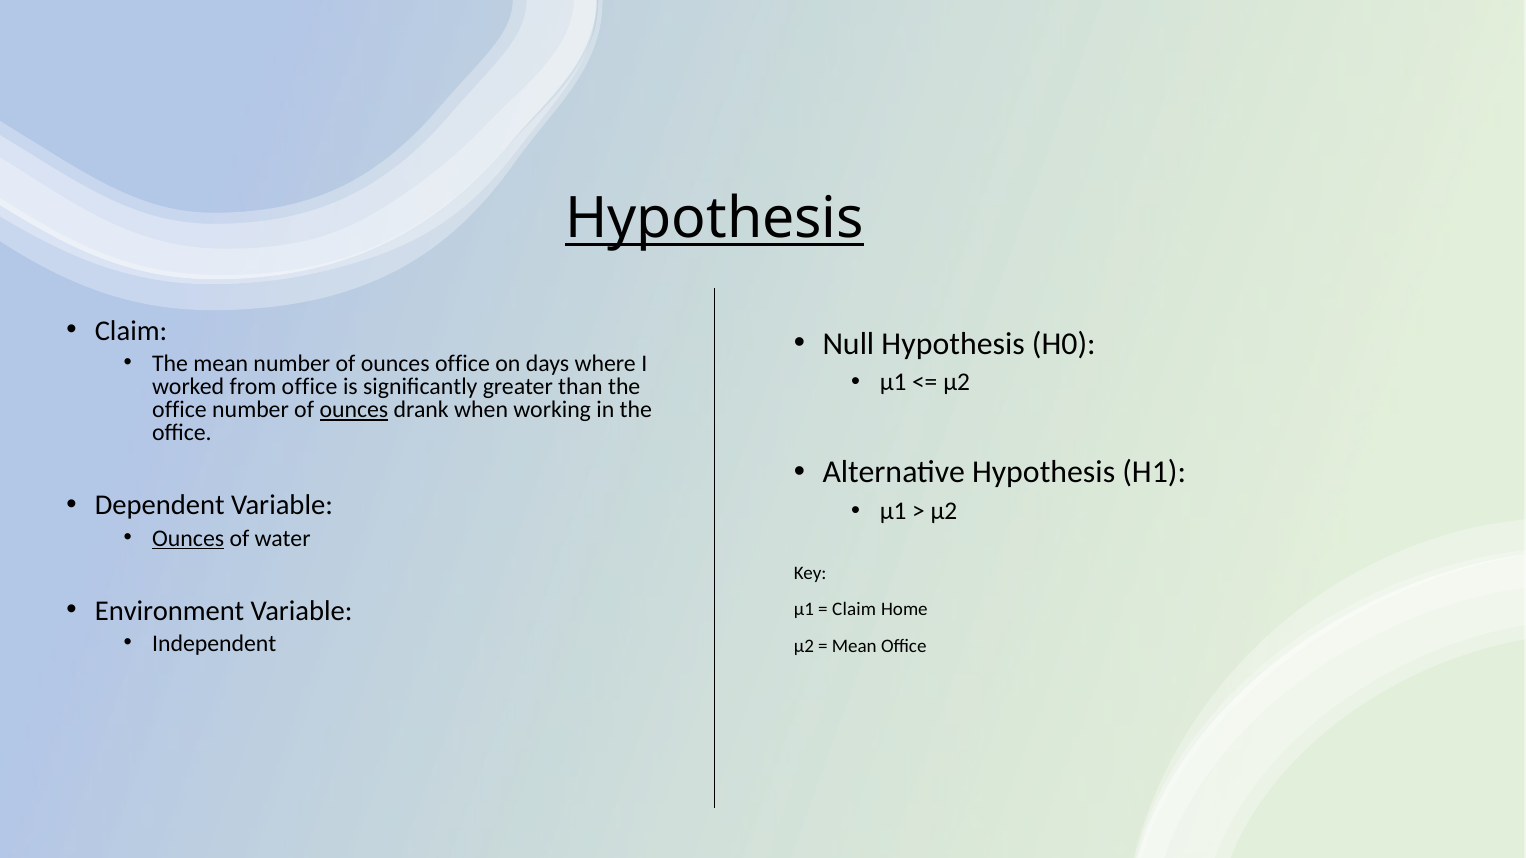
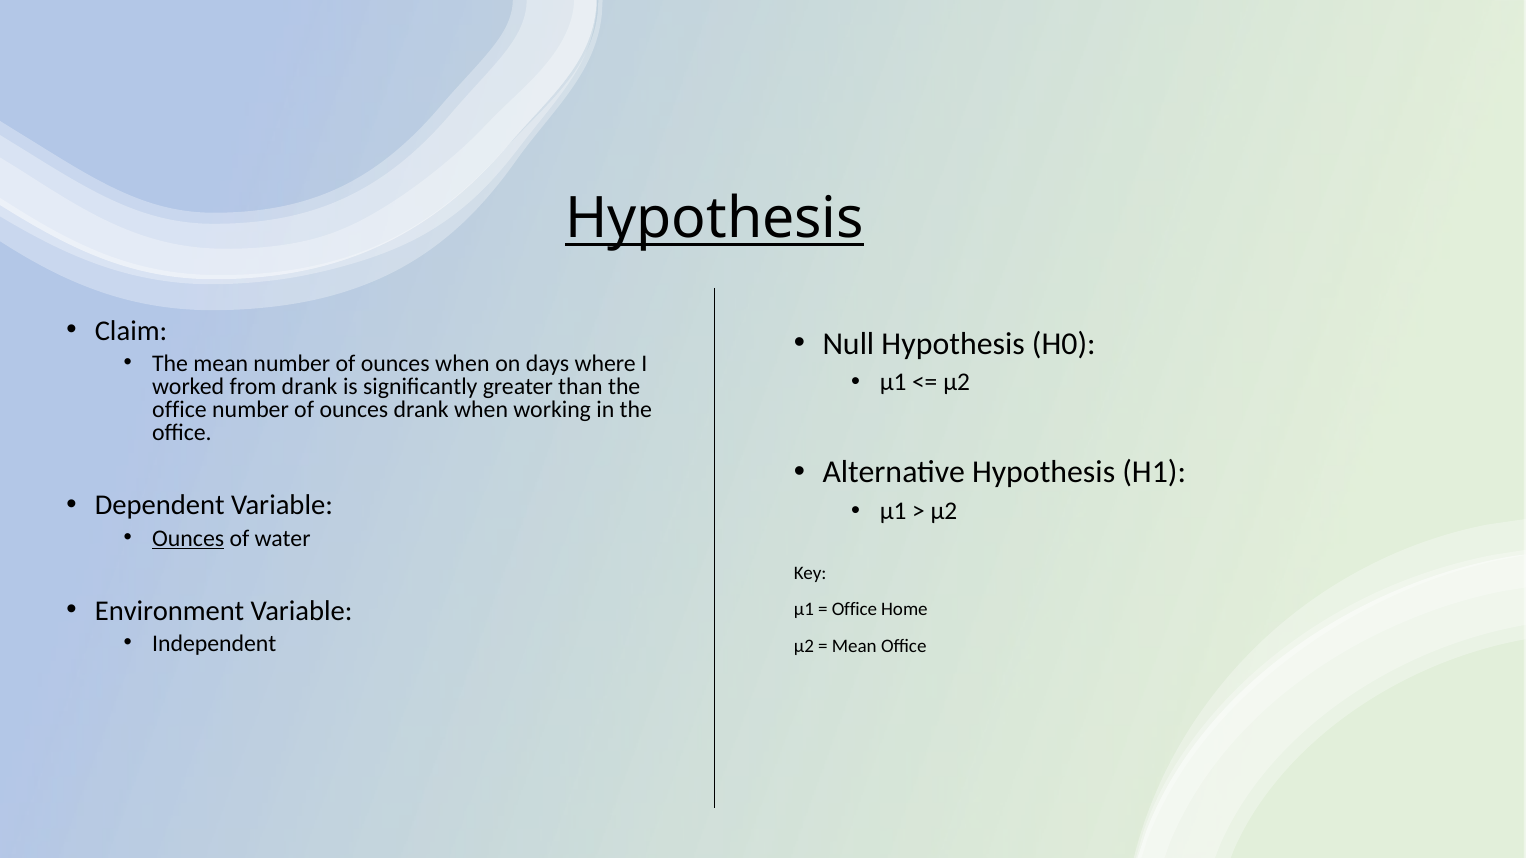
ounces office: office -> when
from office: office -> drank
ounces at (354, 410) underline: present -> none
Claim at (854, 610): Claim -> Office
